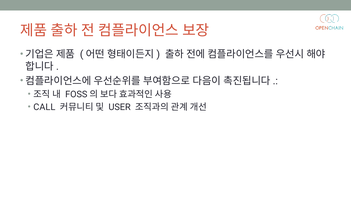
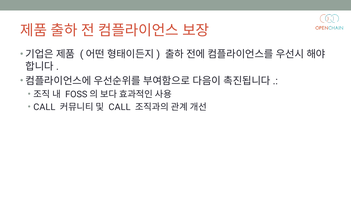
USER at (120, 107): USER -> CALL
